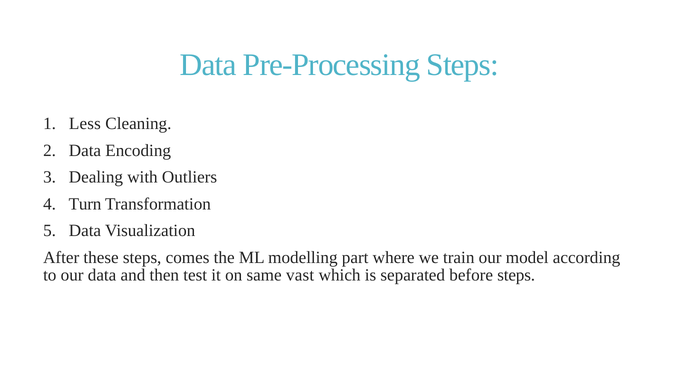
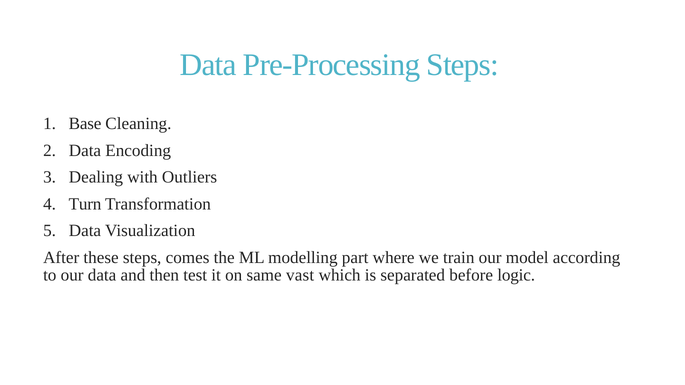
Less: Less -> Base
before steps: steps -> logic
